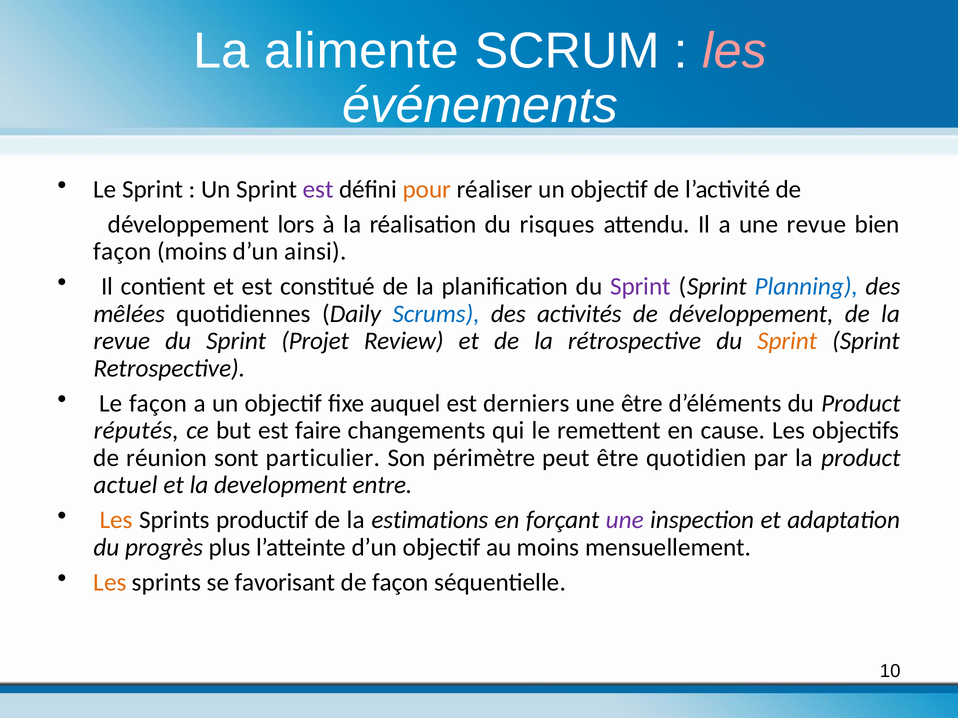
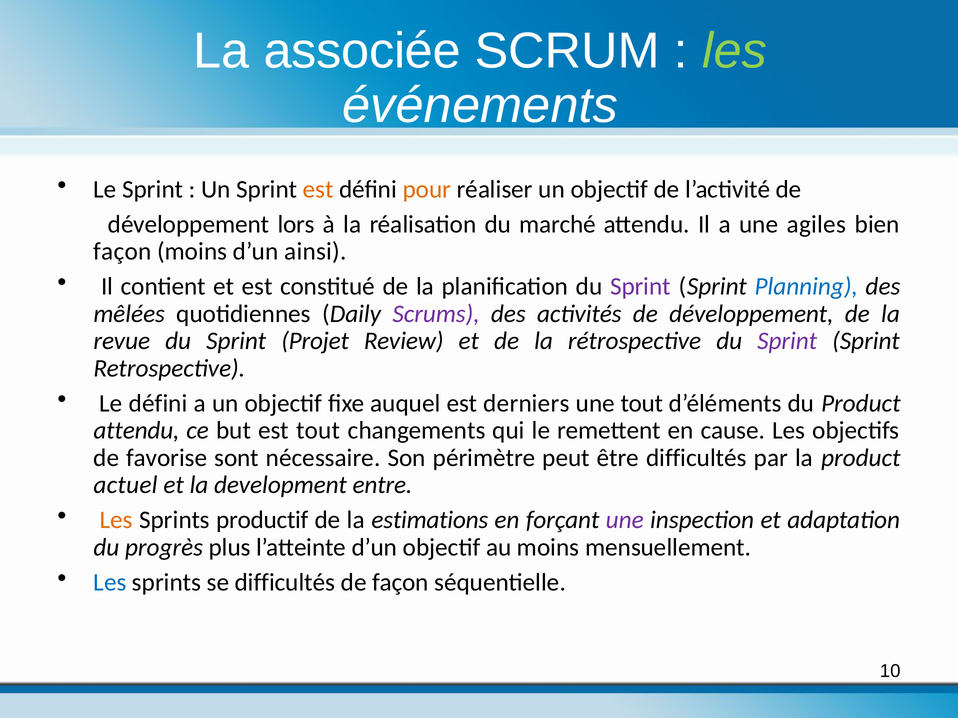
alimente: alimente -> associée
les at (735, 51) colour: pink -> light green
est at (318, 189) colour: purple -> orange
risques: risques -> marché
une revue: revue -> agiles
Scrums colour: blue -> purple
Sprint at (787, 341) colour: orange -> purple
Le façon: façon -> défini
une être: être -> tout
réputés at (136, 431): réputés -> attendu
est faire: faire -> tout
réunion: réunion -> favorise
particulier: particulier -> nécessaire
être quotidien: quotidien -> difficultés
Les at (110, 583) colour: orange -> blue
se favorisant: favorisant -> difficultés
